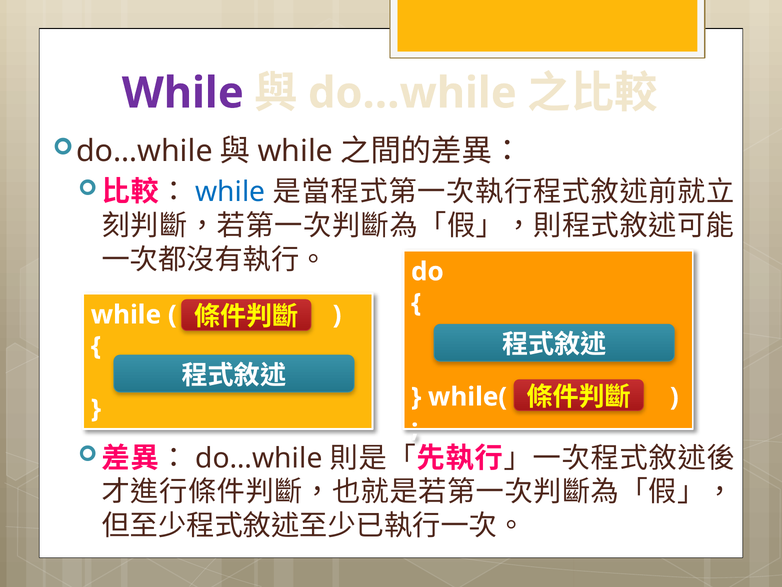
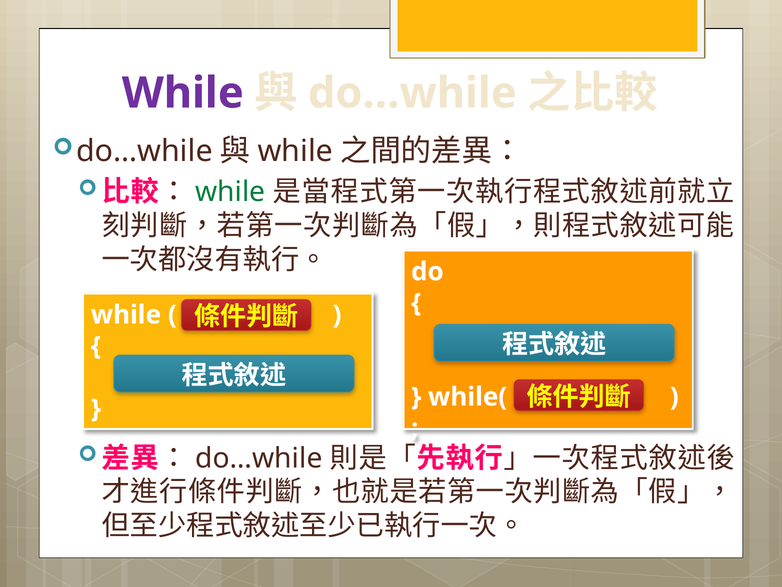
while at (230, 192) colour: blue -> green
